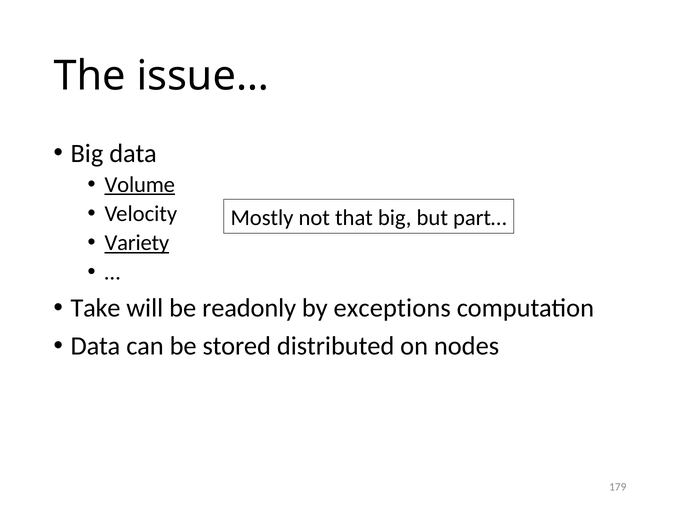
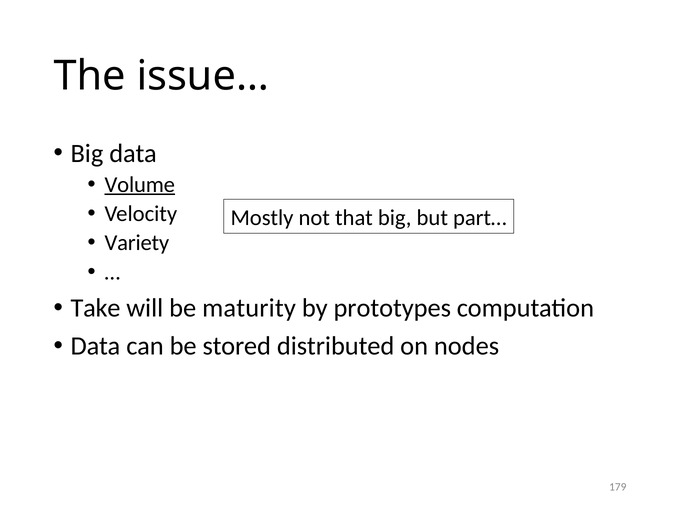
Variety underline: present -> none
readonly: readonly -> maturity
exceptions: exceptions -> prototypes
